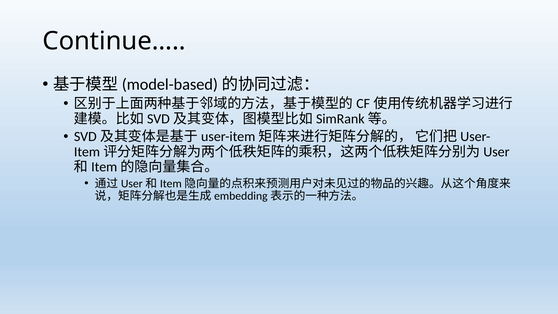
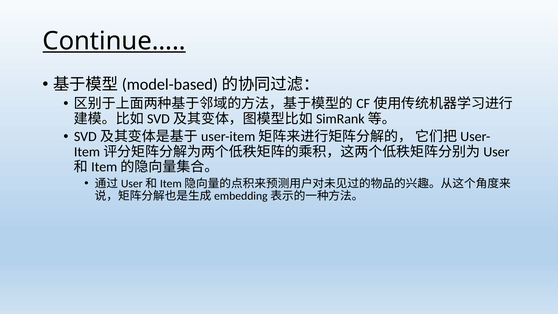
Continue… underline: none -> present
